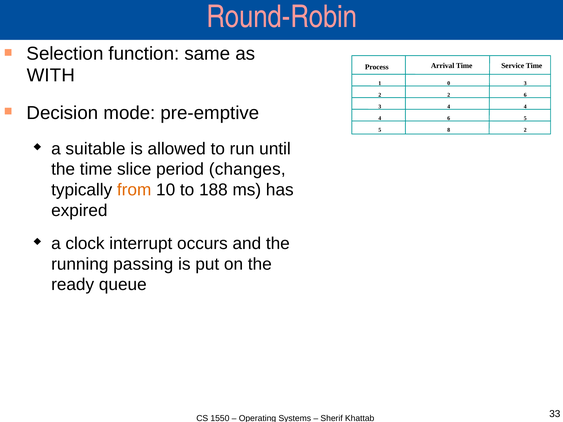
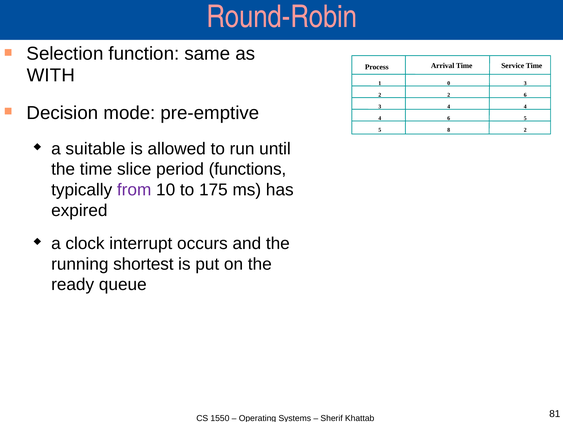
changes: changes -> functions
from colour: orange -> purple
188: 188 -> 175
passing: passing -> shortest
33: 33 -> 81
